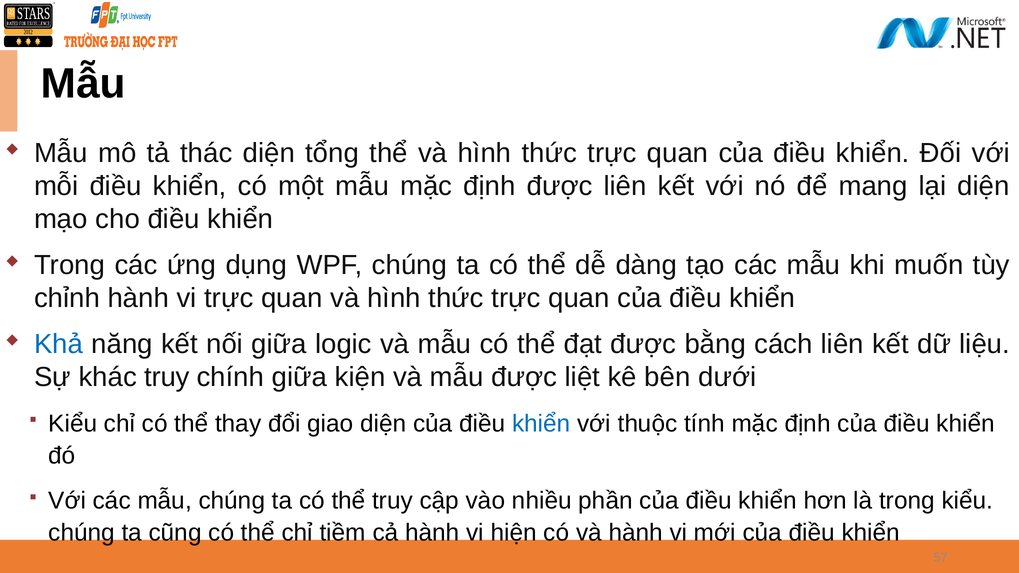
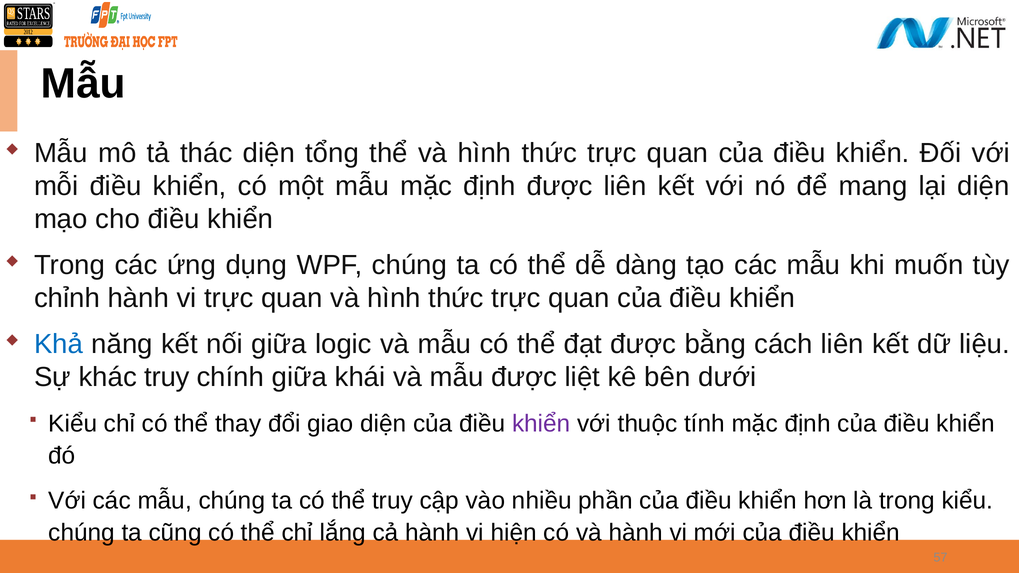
kiện: kiện -> khái
khiển at (541, 424) colour: blue -> purple
tiềm: tiềm -> lắng
